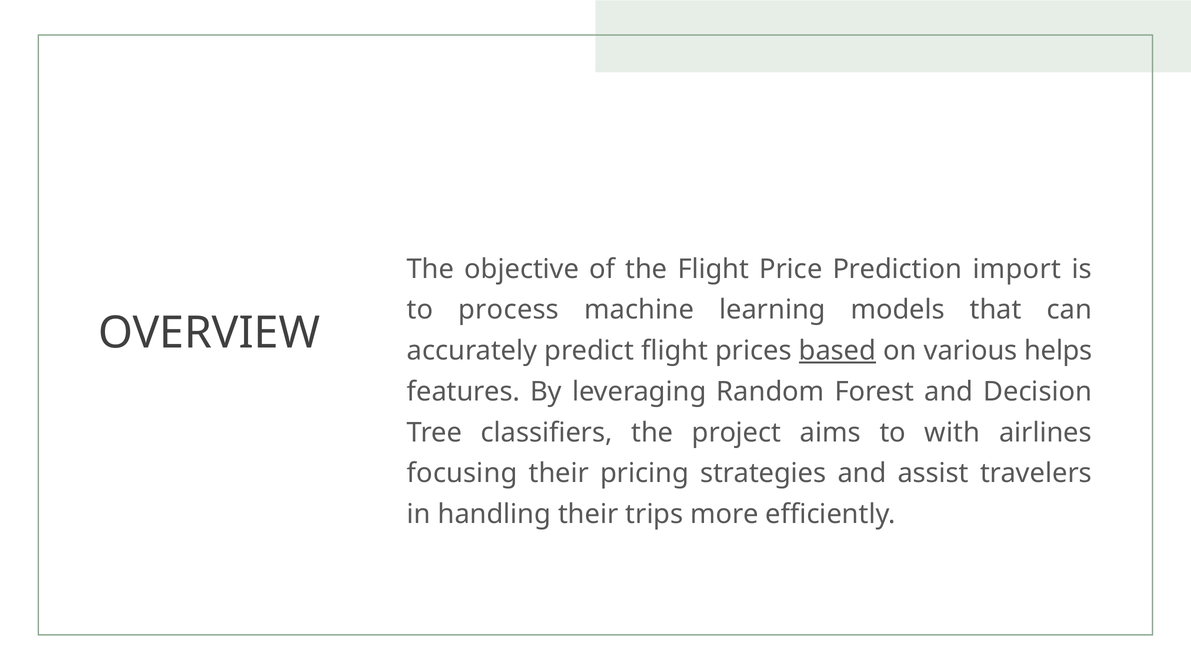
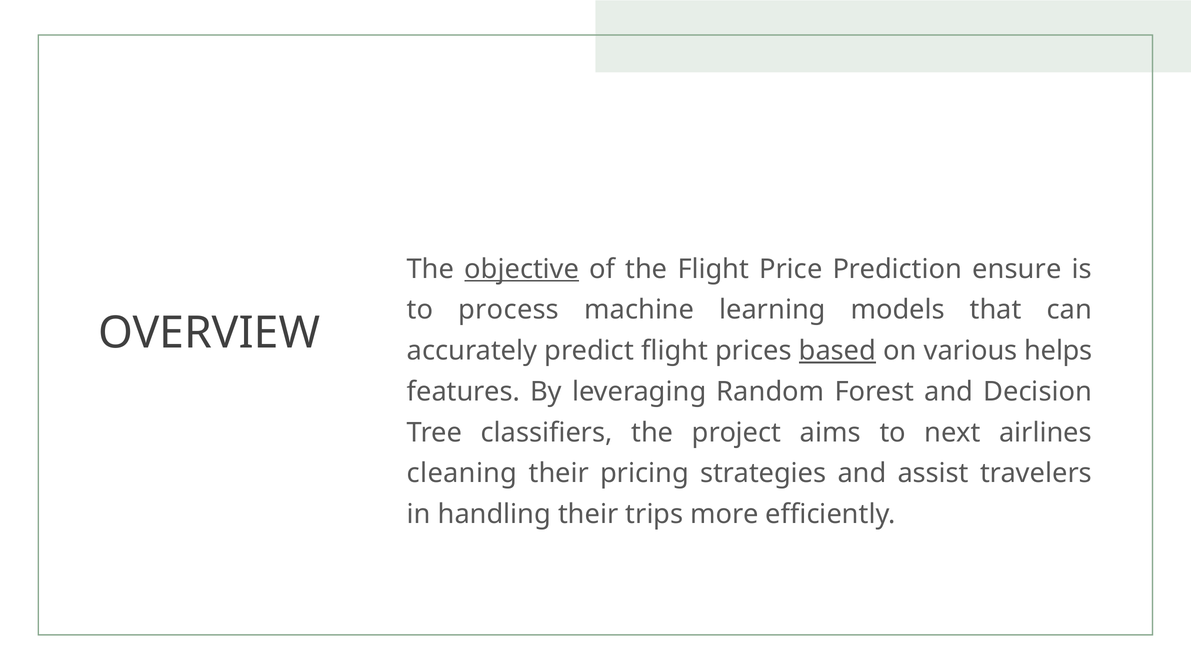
objective underline: none -> present
import: import -> ensure
with: with -> next
focusing: focusing -> cleaning
